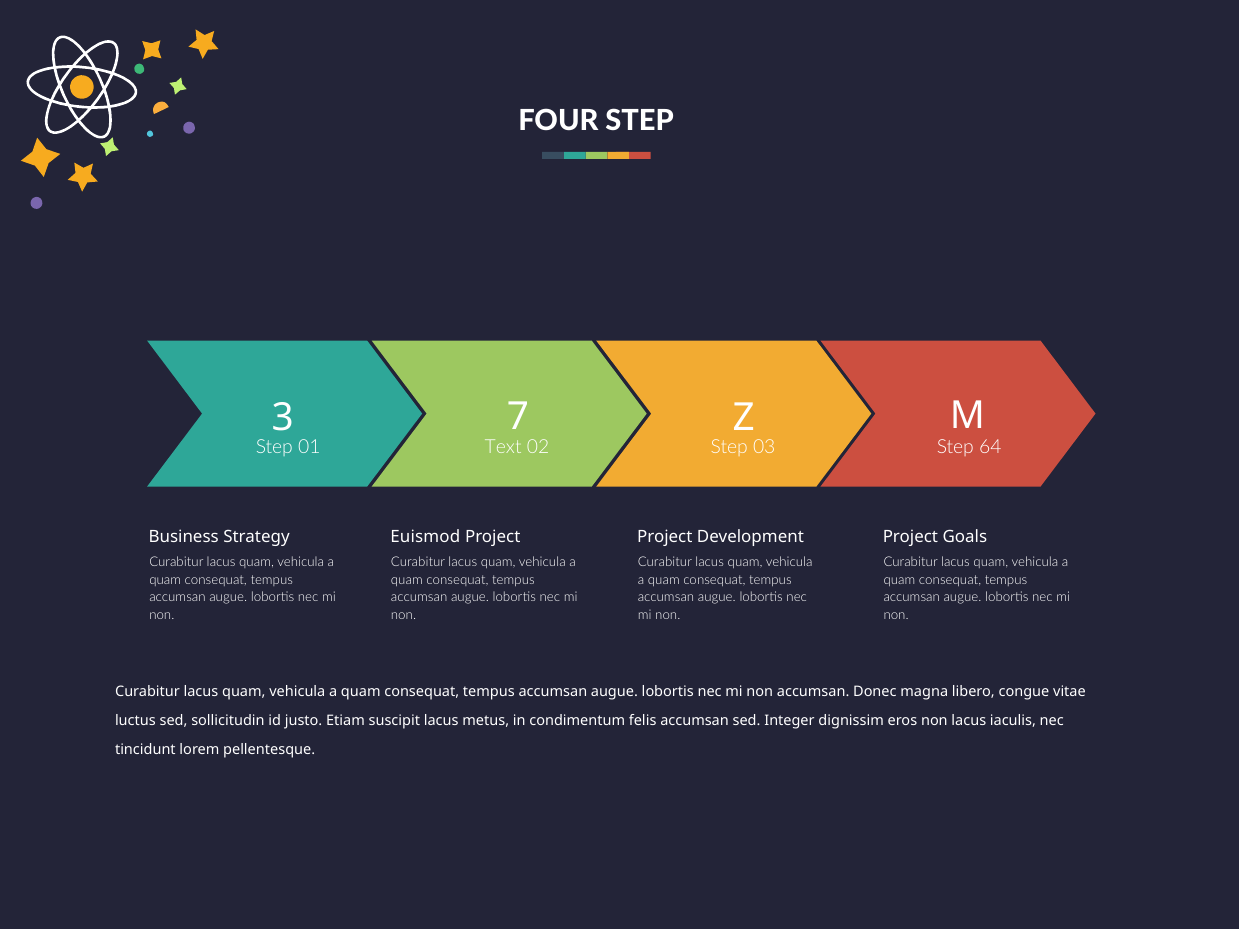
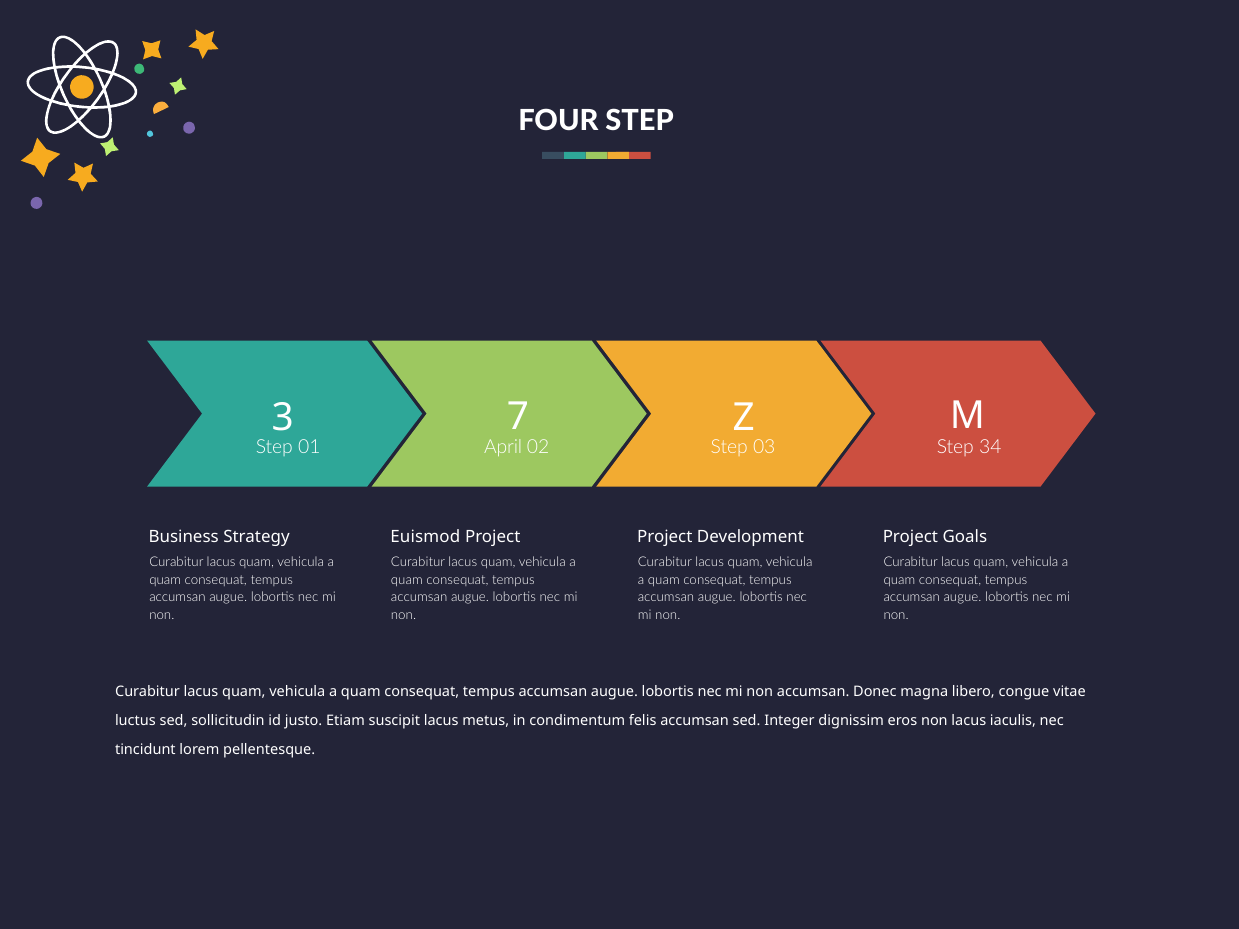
Text: Text -> April
64: 64 -> 34
